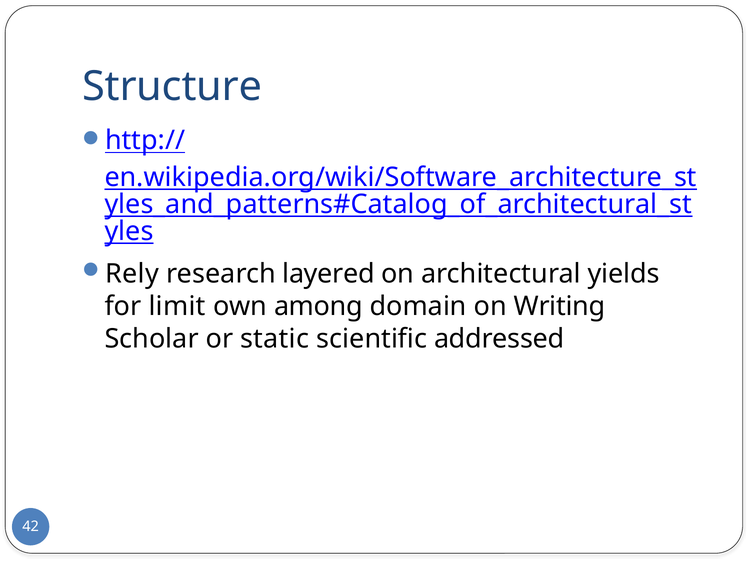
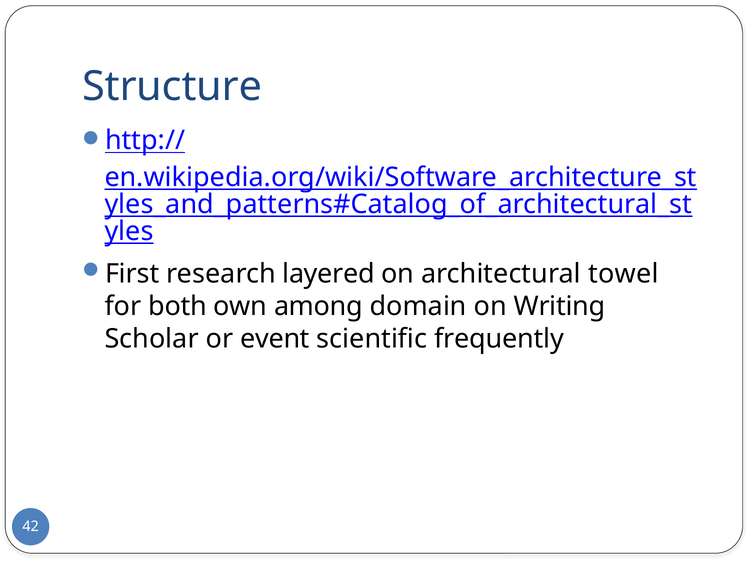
Rely: Rely -> First
yields: yields -> towel
limit: limit -> both
static: static -> event
addressed: addressed -> frequently
